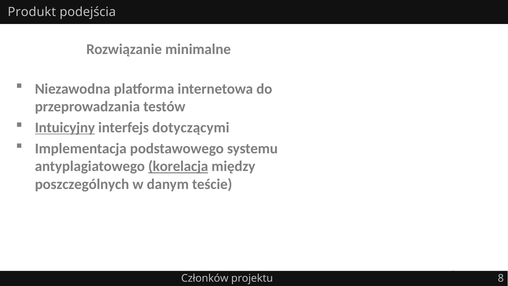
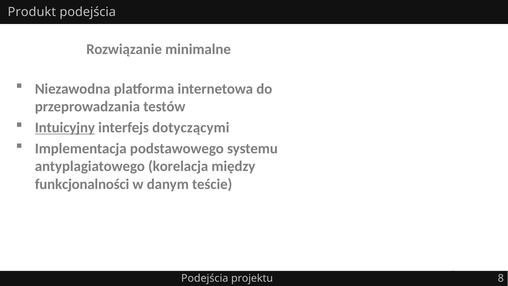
korelacja underline: present -> none
poszczególnych: poszczególnych -> funkcjonalności
Członków at (205, 278): Członków -> Podejścia
